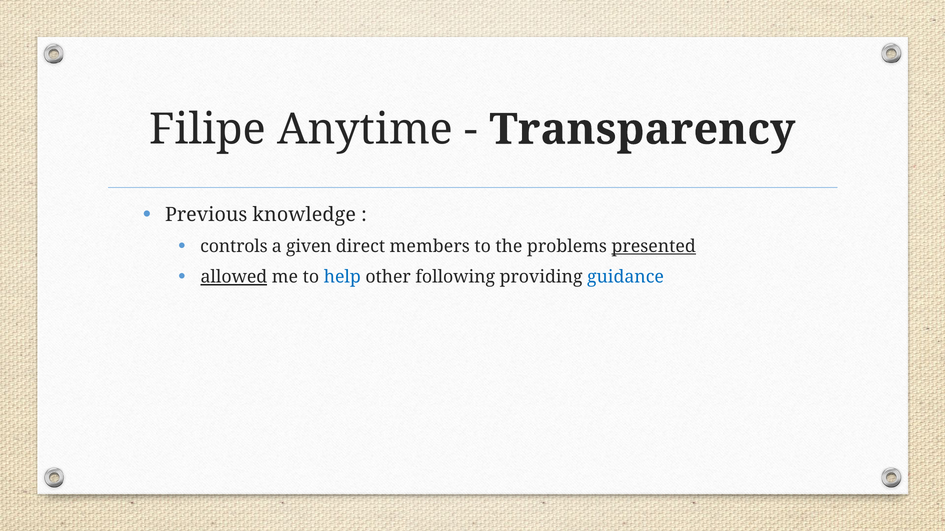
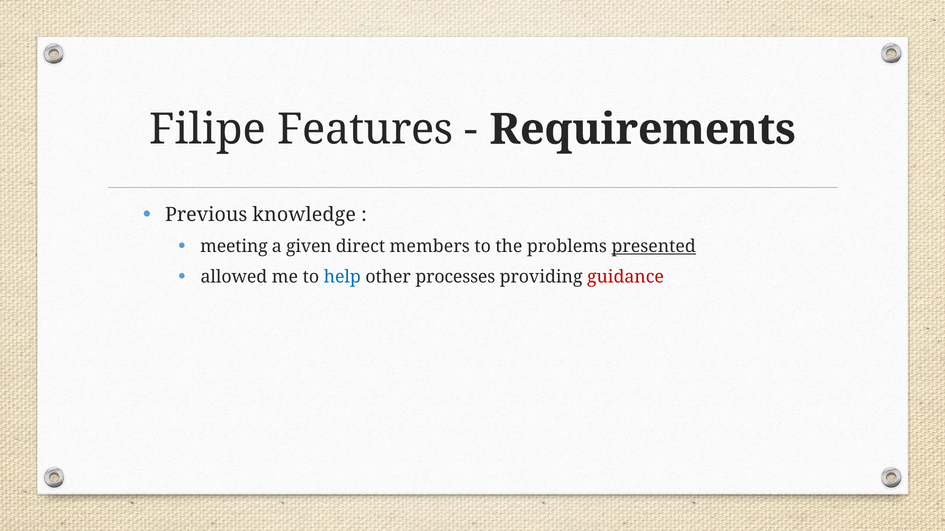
Anytime: Anytime -> Features
Transparency: Transparency -> Requirements
controls: controls -> meeting
allowed underline: present -> none
following: following -> processes
guidance colour: blue -> red
